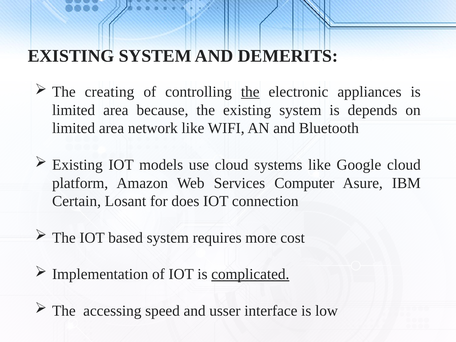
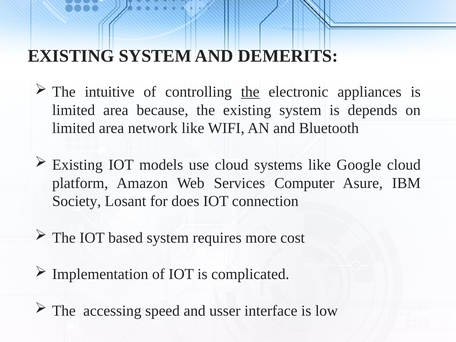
creating: creating -> intuitive
Certain: Certain -> Society
complicated underline: present -> none
